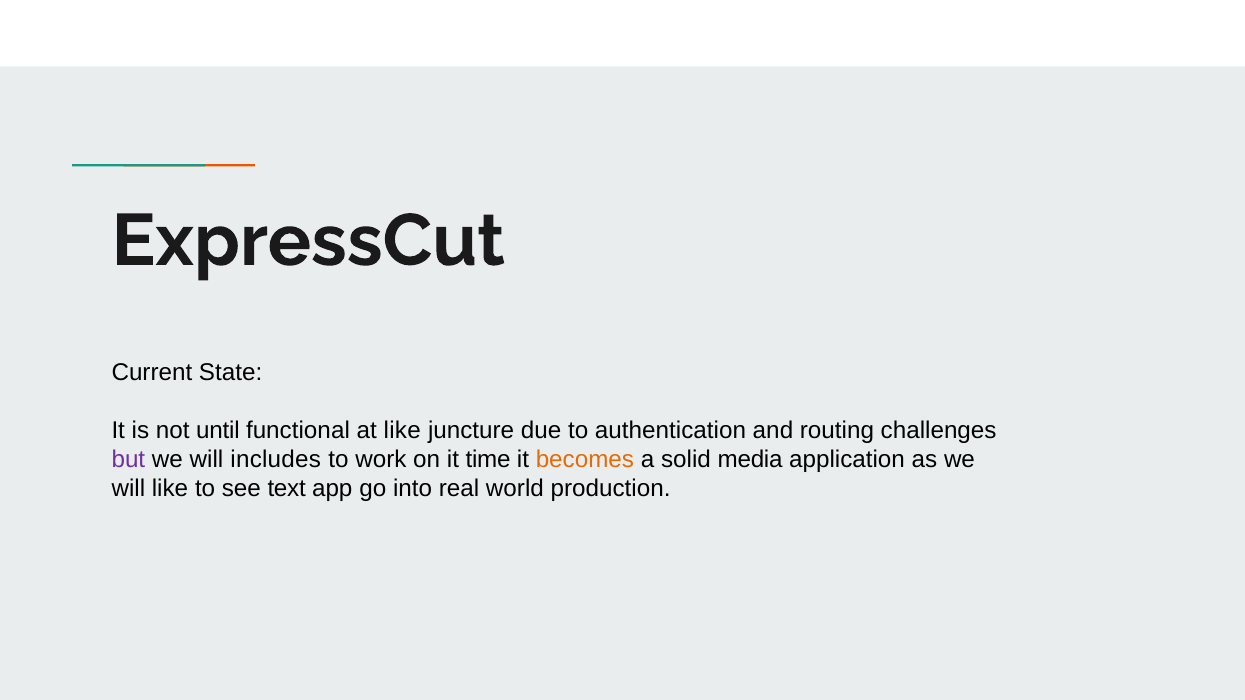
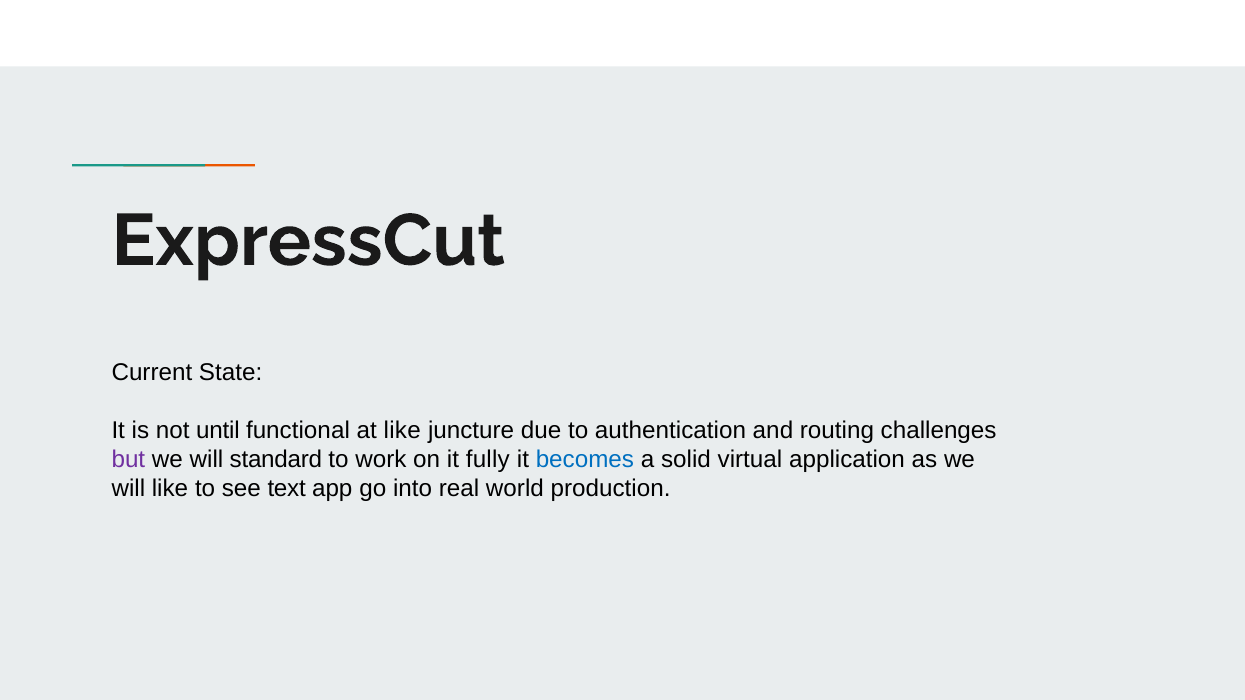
includes: includes -> standard
time: time -> fully
becomes colour: orange -> blue
media: media -> virtual
